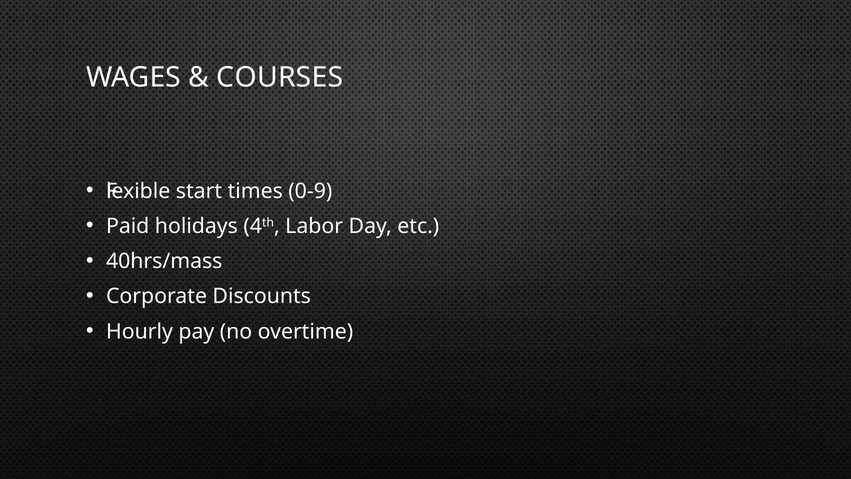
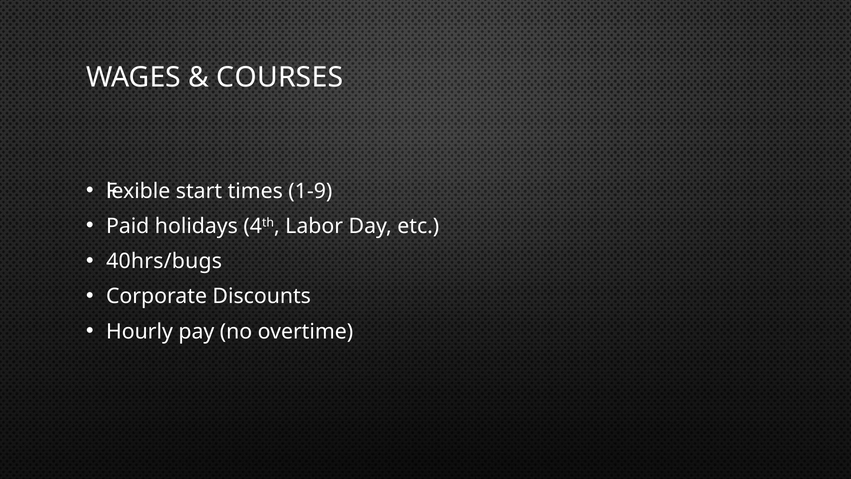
0-9: 0-9 -> 1-9
40hrs/mass: 40hrs/mass -> 40hrs/bugs
